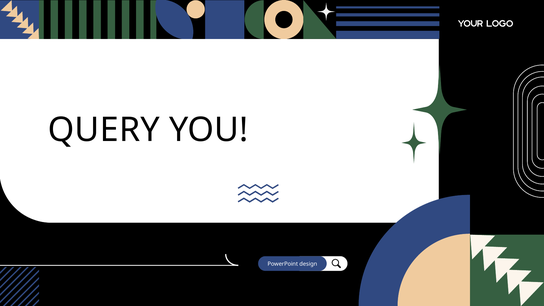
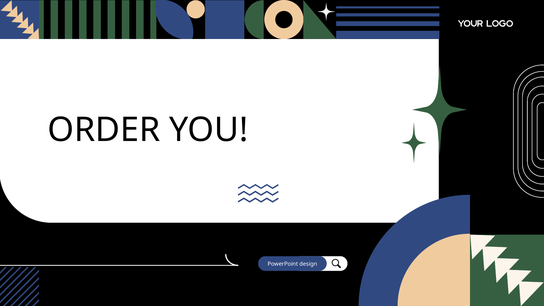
QUERY: QUERY -> ORDER
